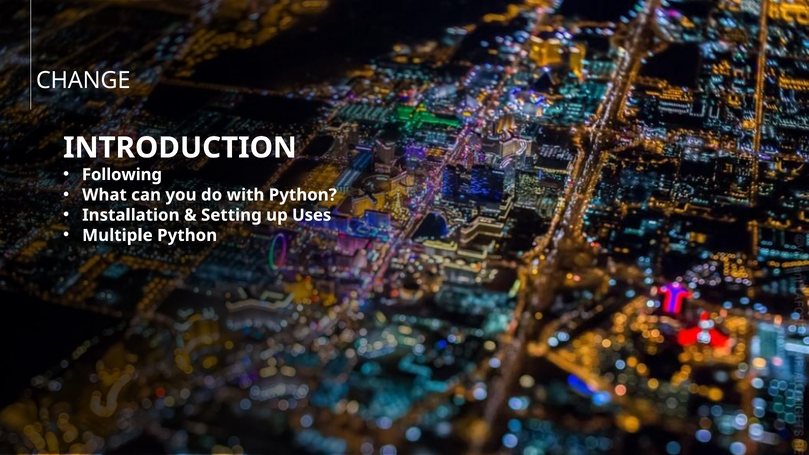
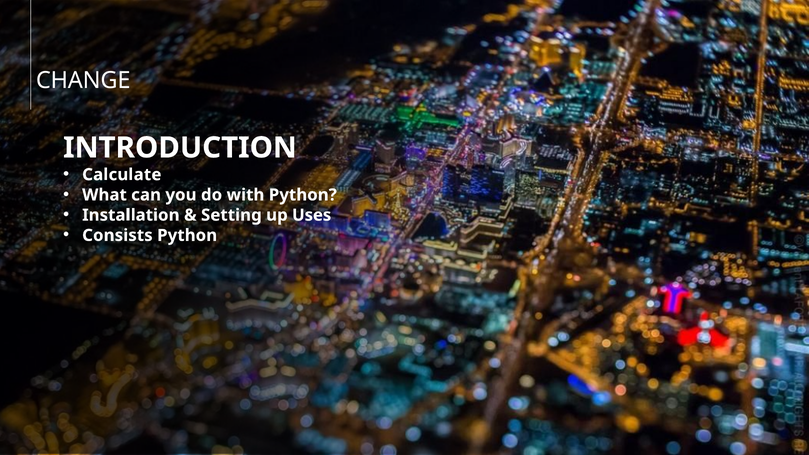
Following: Following -> Calculate
Multiple: Multiple -> Consists
